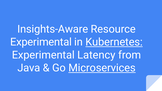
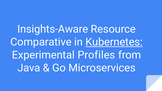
Experimental at (41, 42): Experimental -> Comparative
Latency: Latency -> Profiles
Microservices underline: present -> none
